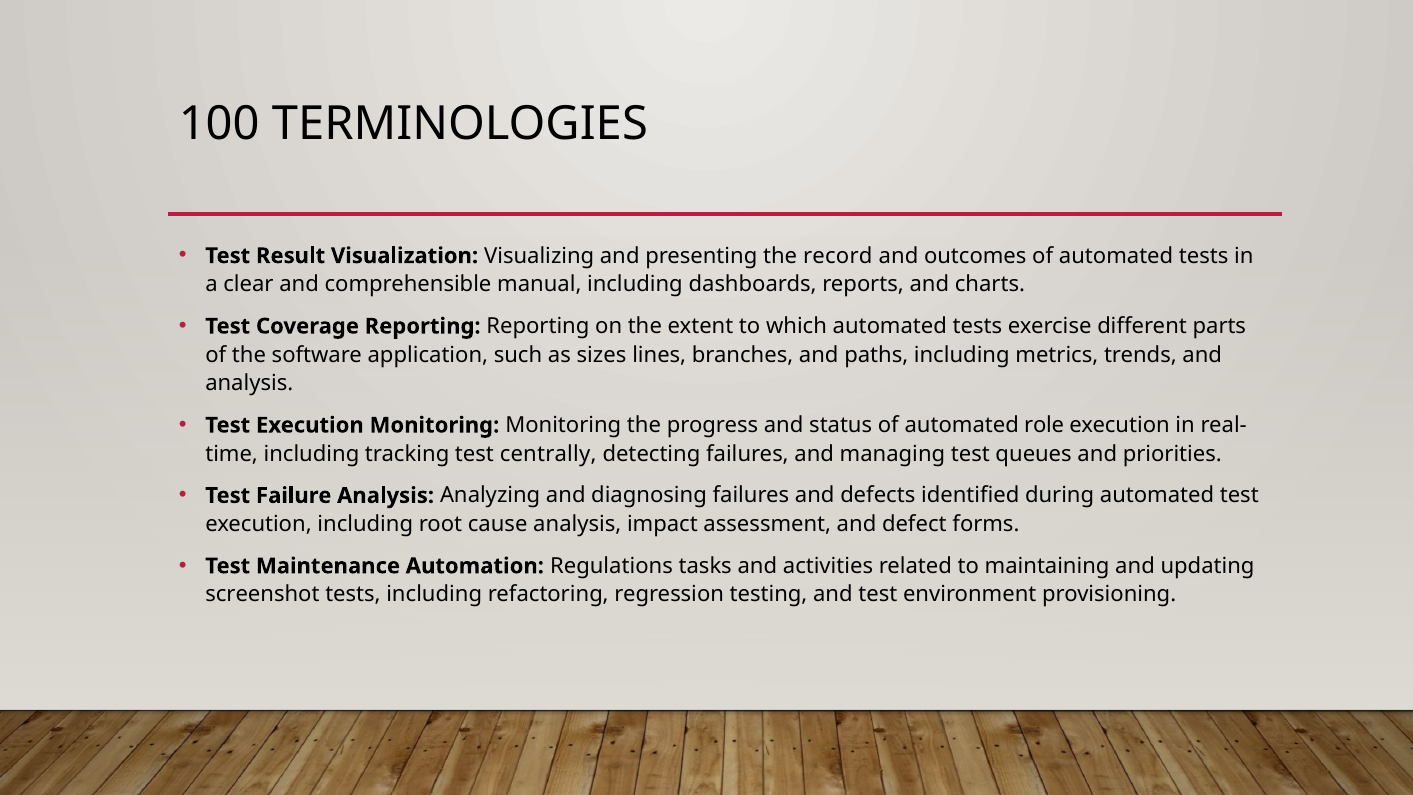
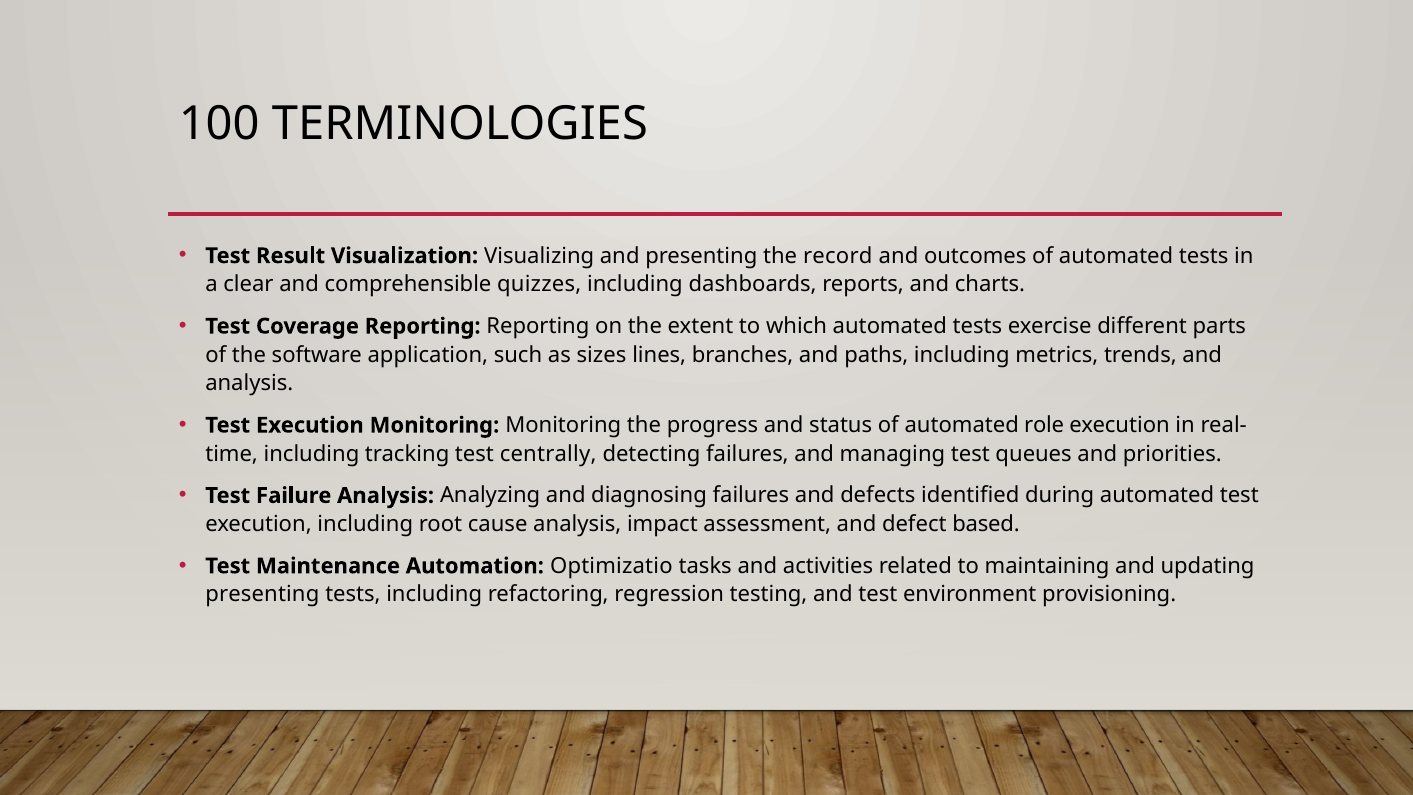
manual: manual -> quizzes
forms: forms -> based
Regulations: Regulations -> Optimizatio
screenshot at (262, 594): screenshot -> presenting
